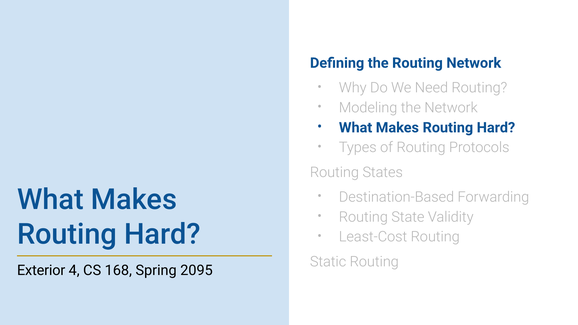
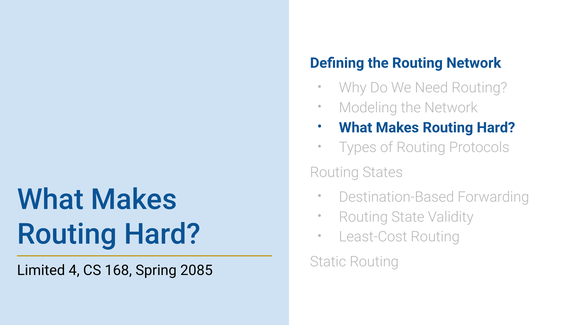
Exterior: Exterior -> Limited
2095: 2095 -> 2085
